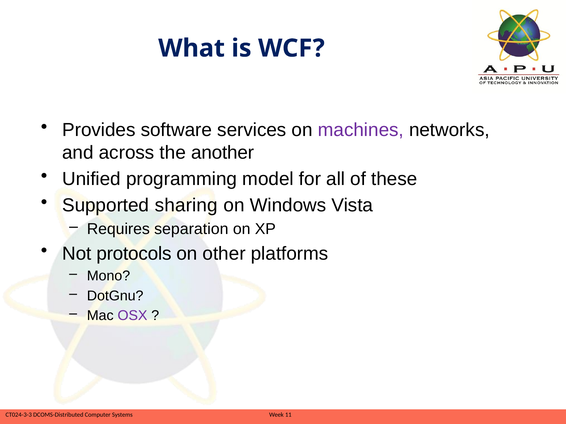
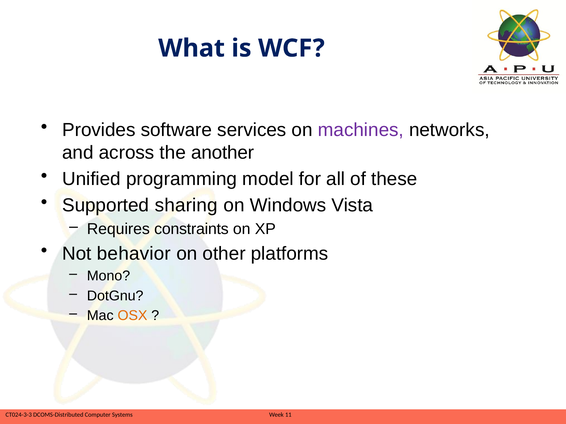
separation: separation -> constraints
protocols: protocols -> behavior
OSX colour: purple -> orange
